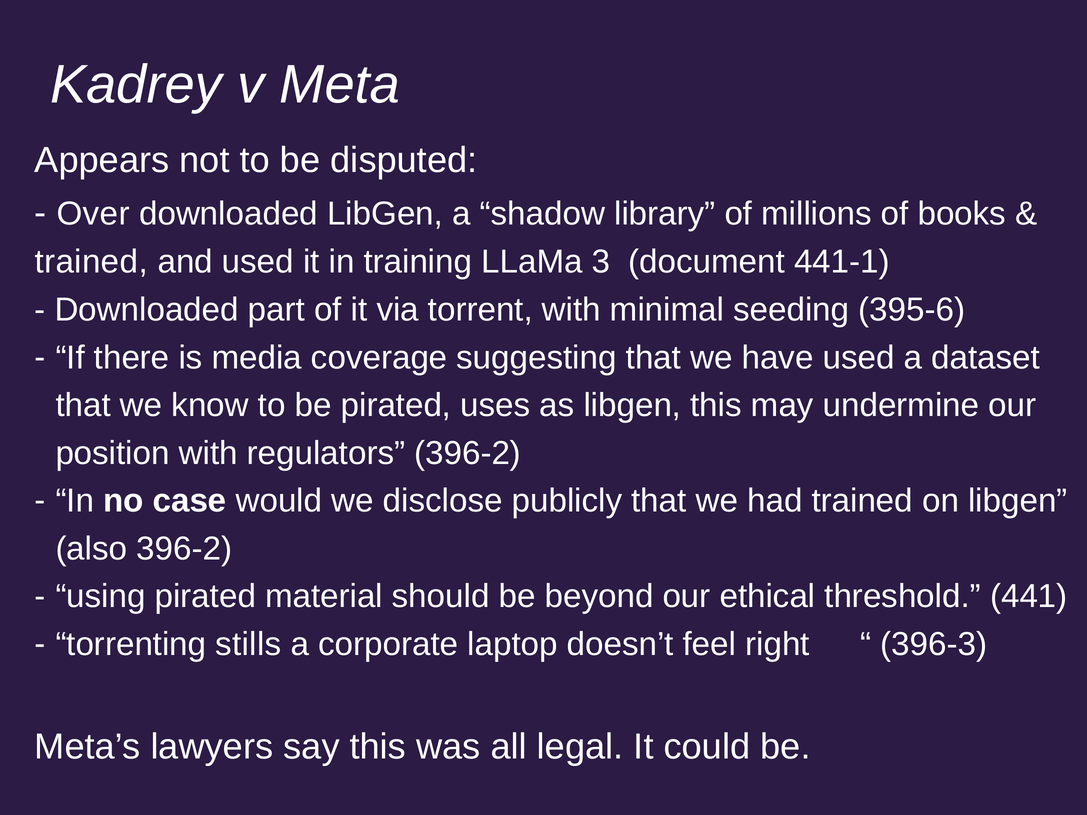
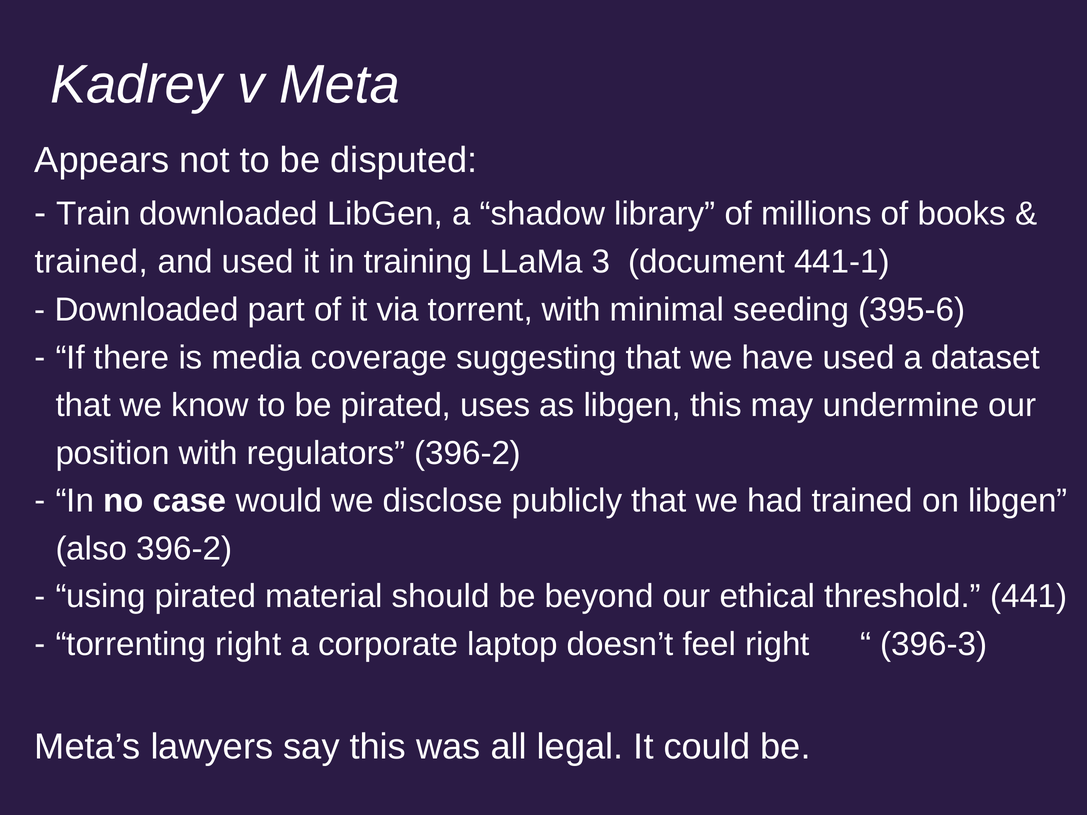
Over: Over -> Train
torrenting stills: stills -> right
